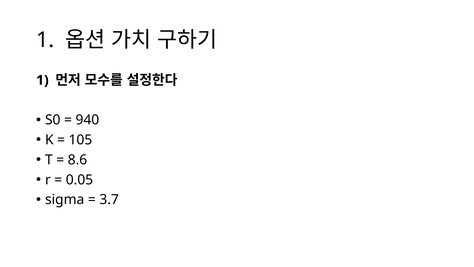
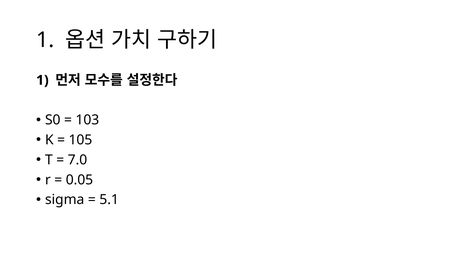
940: 940 -> 103
8.6: 8.6 -> 7.0
3.7: 3.7 -> 5.1
